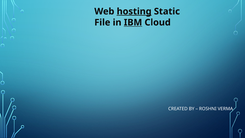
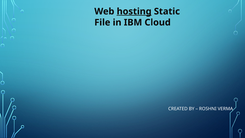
IBM underline: present -> none
